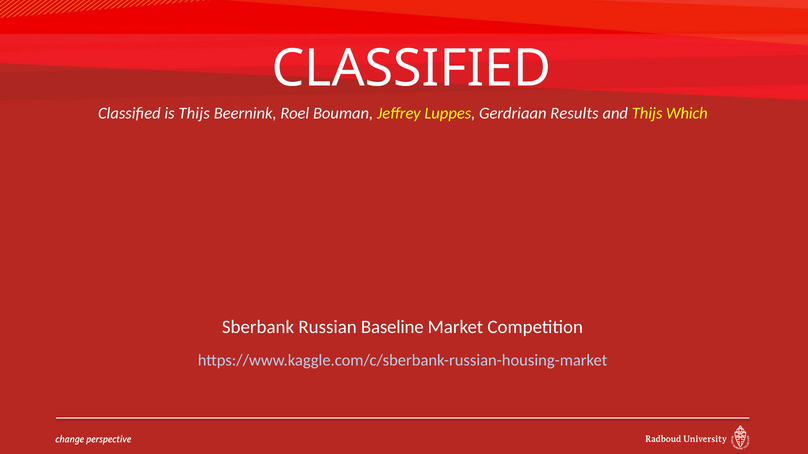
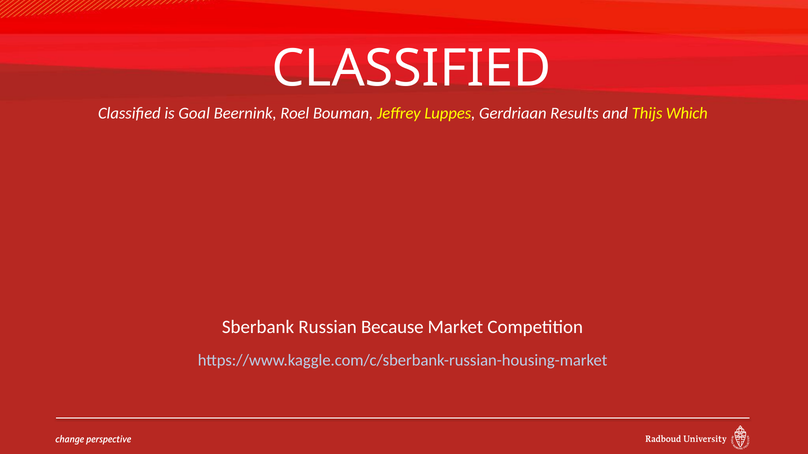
is Thijs: Thijs -> Goal
Baseline: Baseline -> Because
